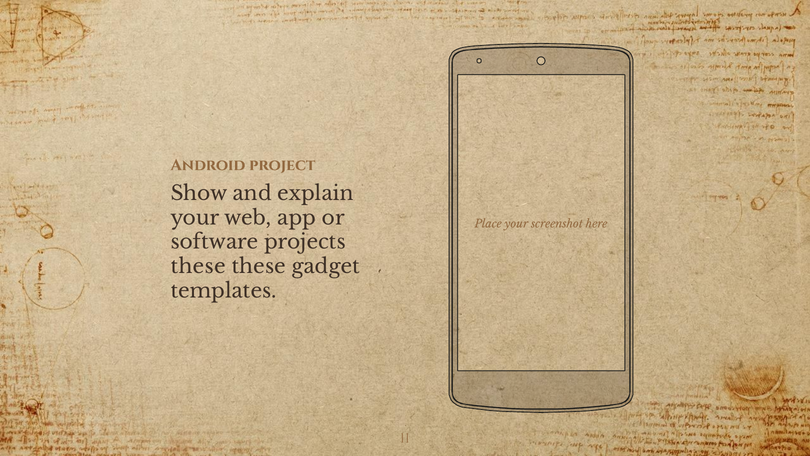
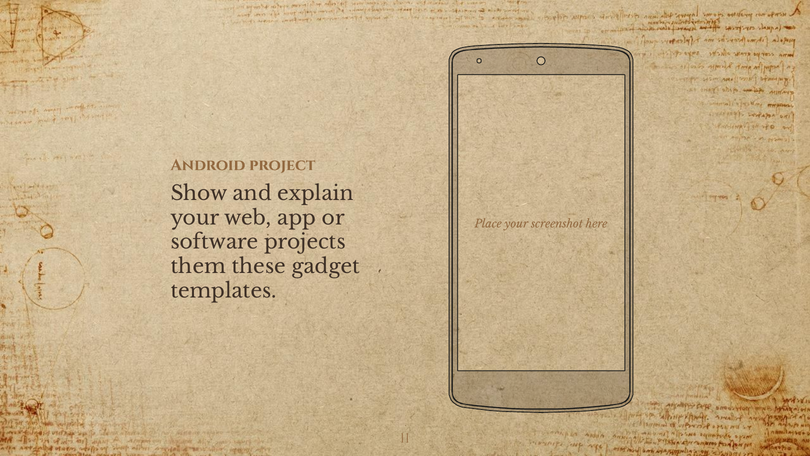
these at (198, 266): these -> them
